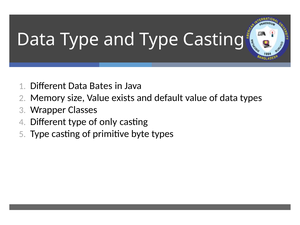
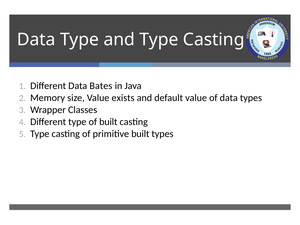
of only: only -> built
primitive byte: byte -> built
